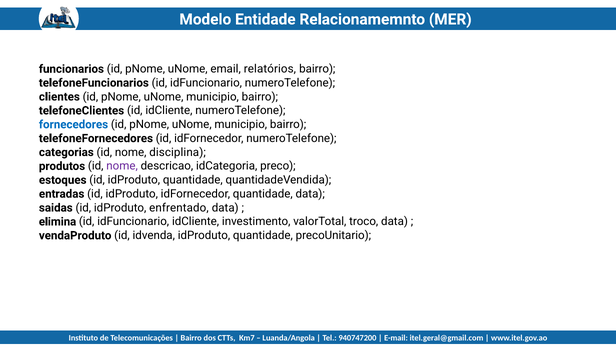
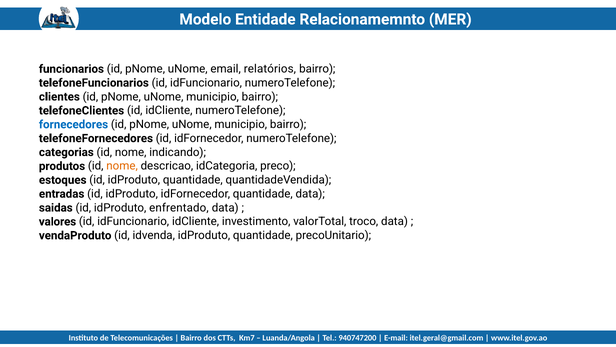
disciplina: disciplina -> indicando
nome at (122, 166) colour: purple -> orange
elimina: elimina -> valores
